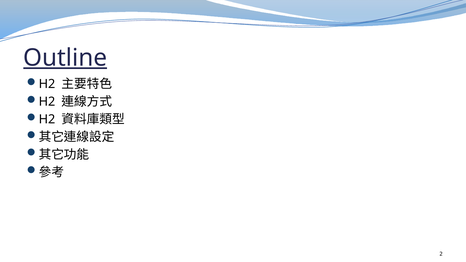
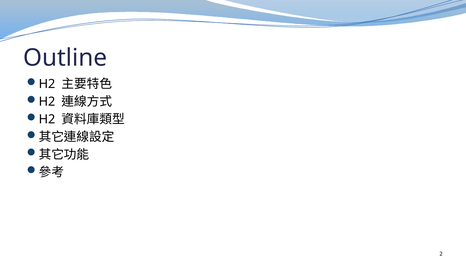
Outline underline: present -> none
